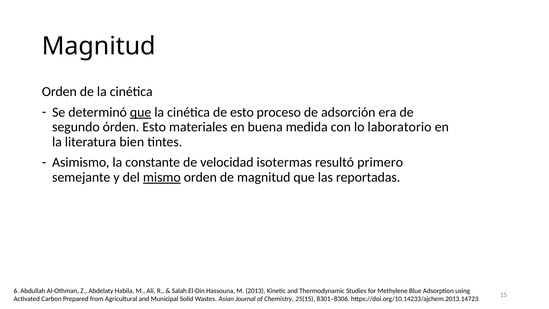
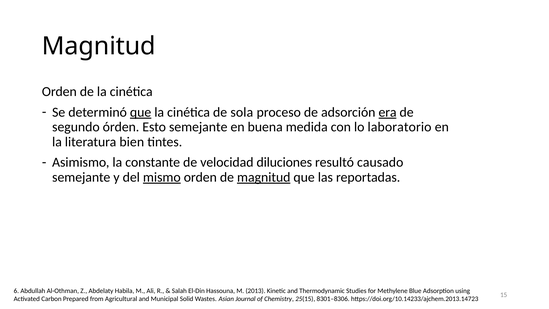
de esto: esto -> sola
era underline: none -> present
Esto materiales: materiales -> semejante
isotermas: isotermas -> diluciones
primero: primero -> causado
magnitud at (264, 177) underline: none -> present
